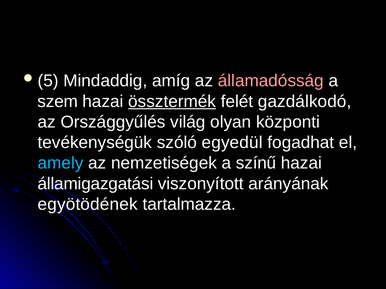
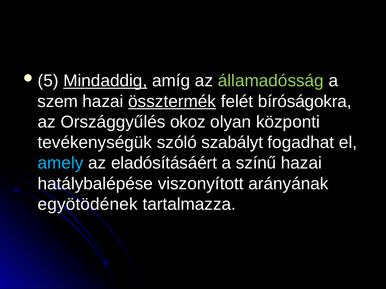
Mindaddig underline: none -> present
államadósság colour: pink -> light green
gazdálkodó: gazdálkodó -> bíróságokra
világ: világ -> okoz
egyedül: egyedül -> szabályt
nemzetiségek: nemzetiségek -> eladósításáért
államigazgatási: államigazgatási -> hatálybalépése
